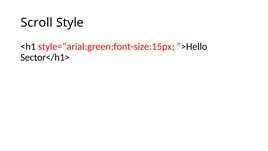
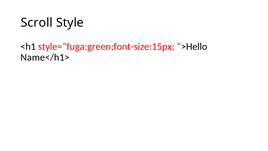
style=“arial:green;font-size:15px: style=“arial:green;font-size:15px -> style=“fuga:green;font-size:15px
Sector</h1>: Sector</h1> -> Name</h1>
